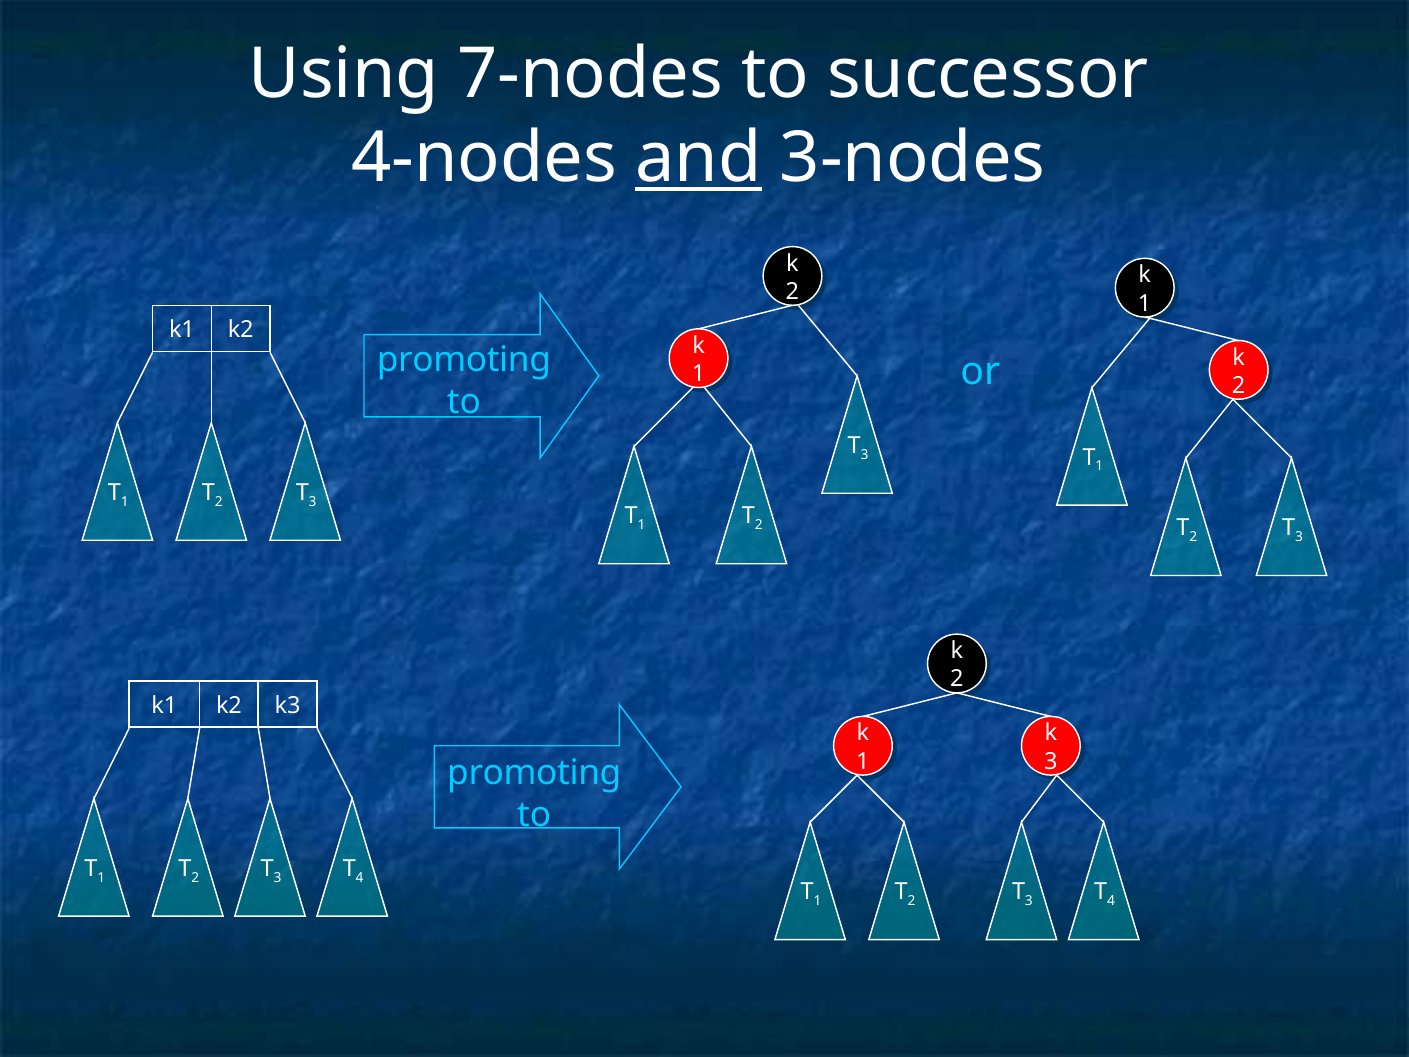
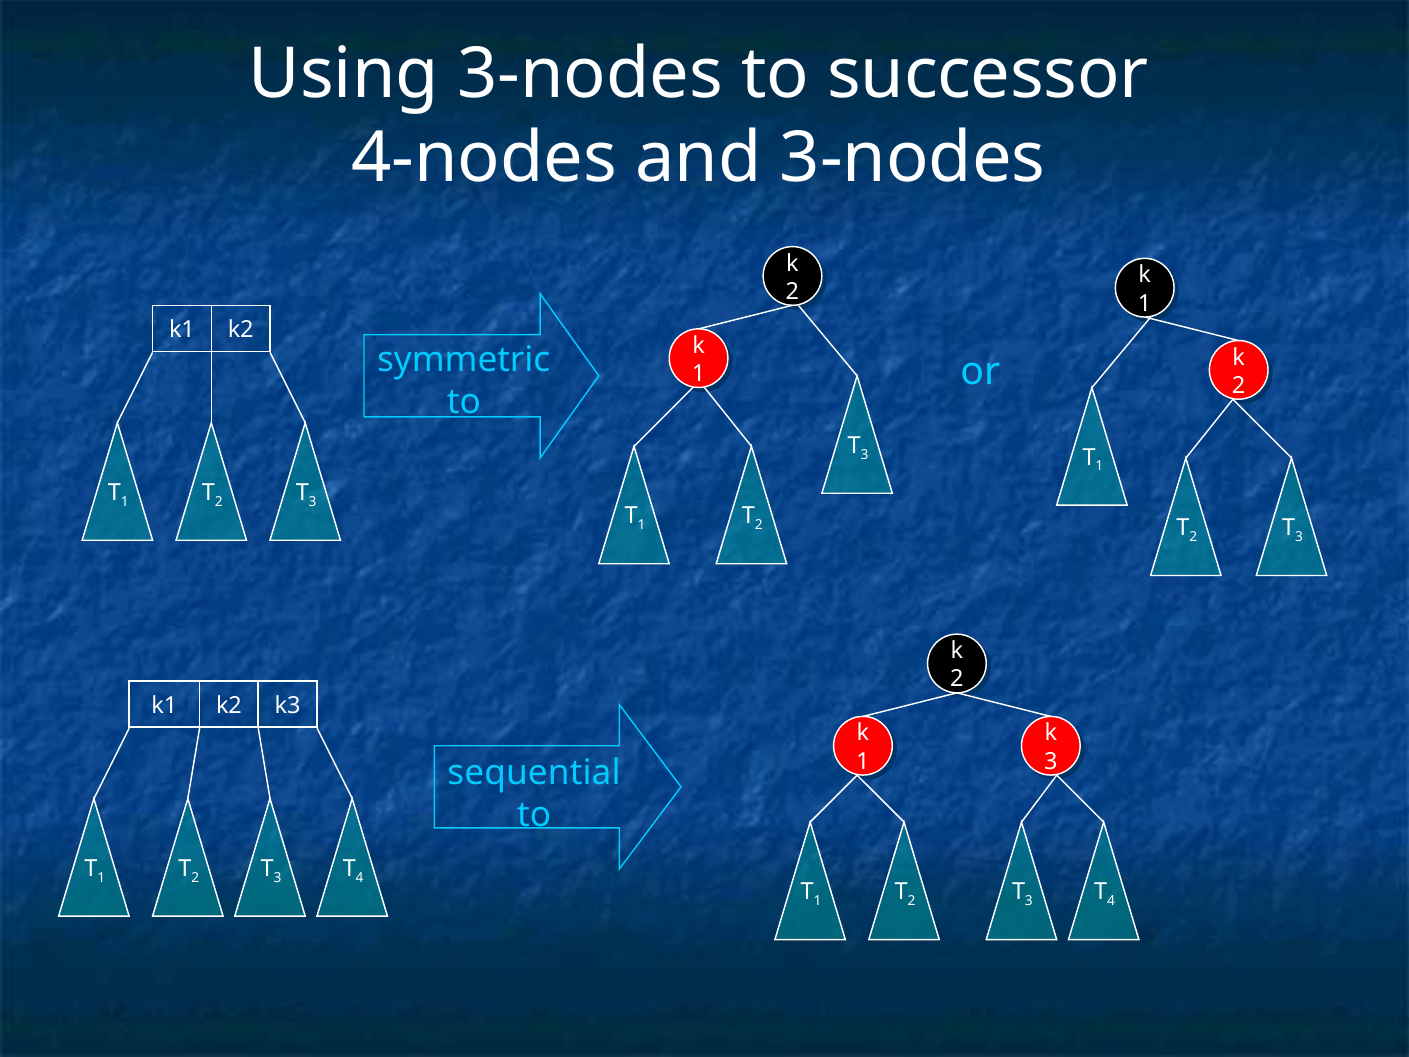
Using 7-nodes: 7-nodes -> 3-nodes
and underline: present -> none
promoting at (464, 359): promoting -> symmetric
promoting at (534, 773): promoting -> sequential
